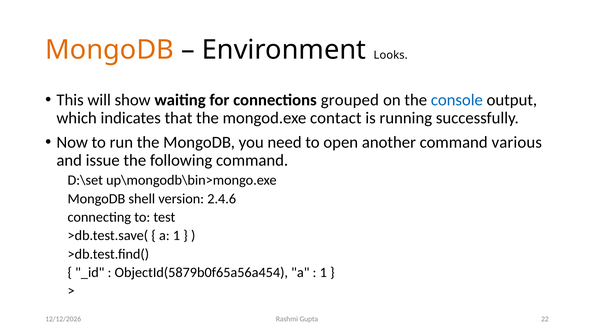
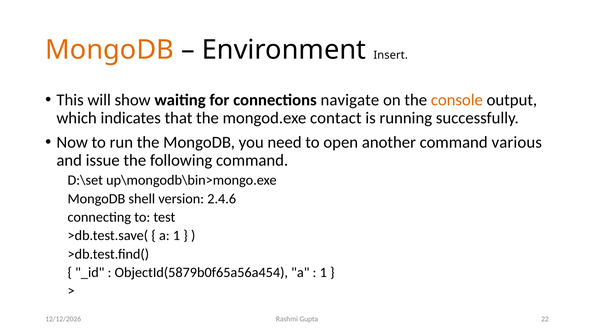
Looks: Looks -> Insert
grouped: grouped -> navigate
console colour: blue -> orange
